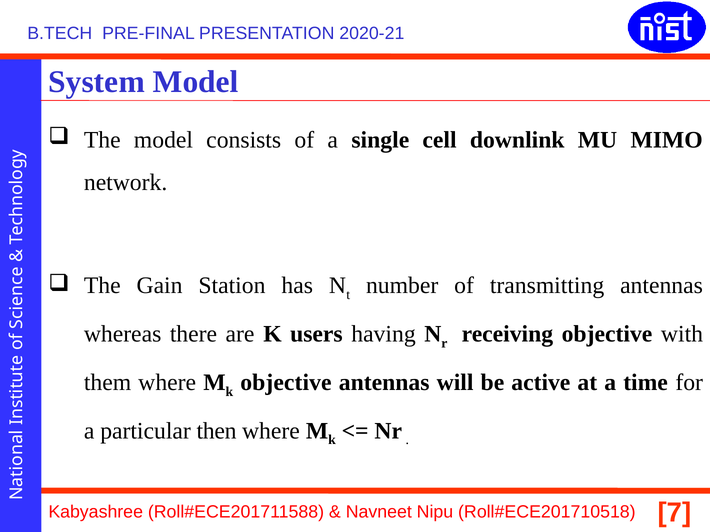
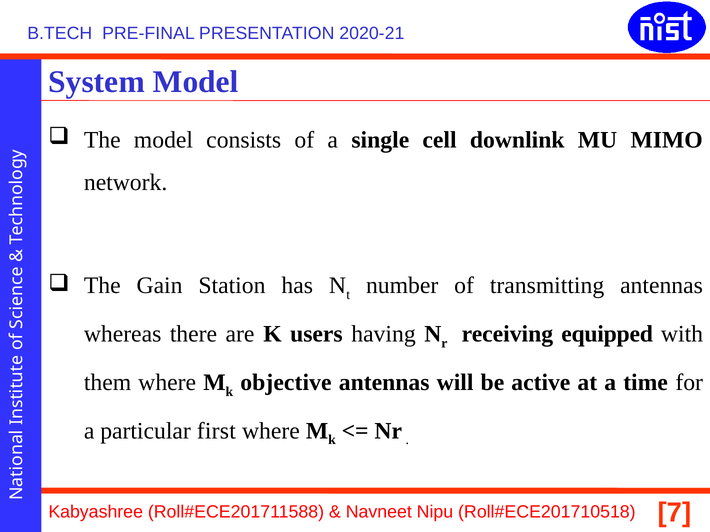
receiving objective: objective -> equipped
then: then -> first
